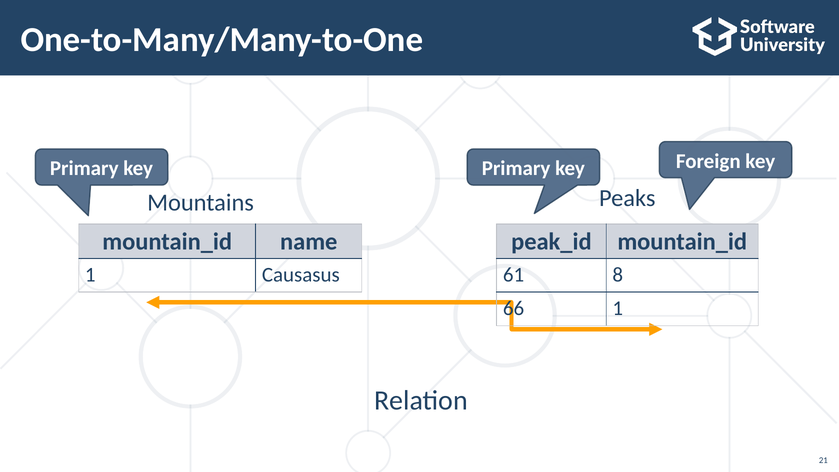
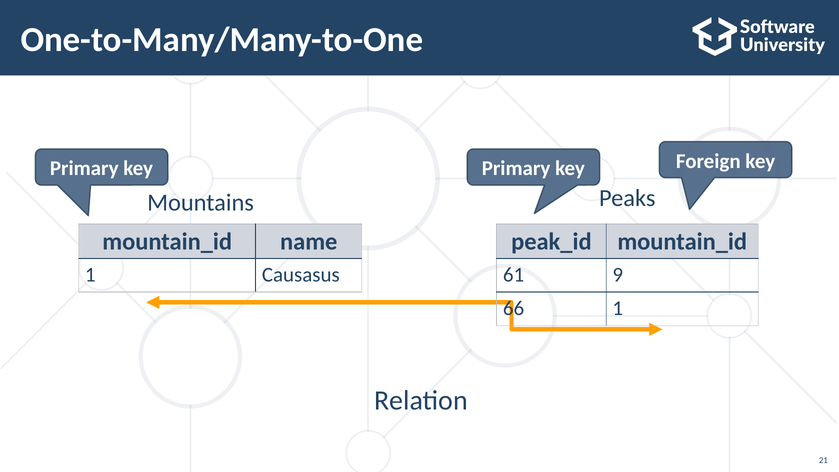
8: 8 -> 9
